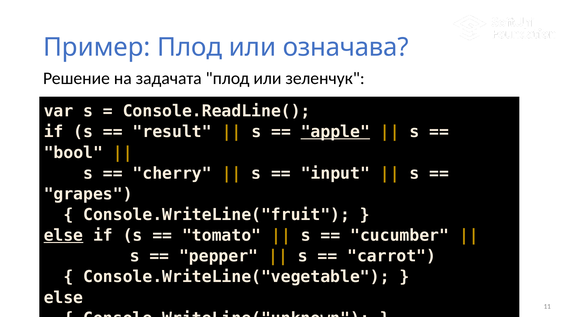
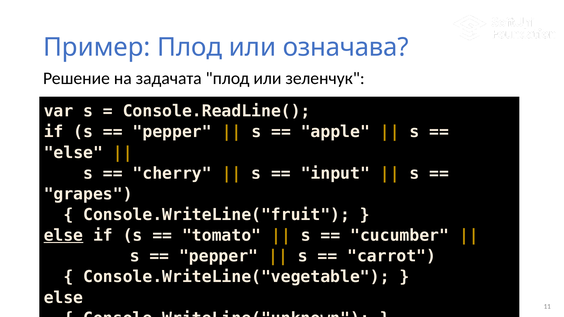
result at (172, 132): result -> pepper
apple underline: present -> none
bool at (73, 153): bool -> else
